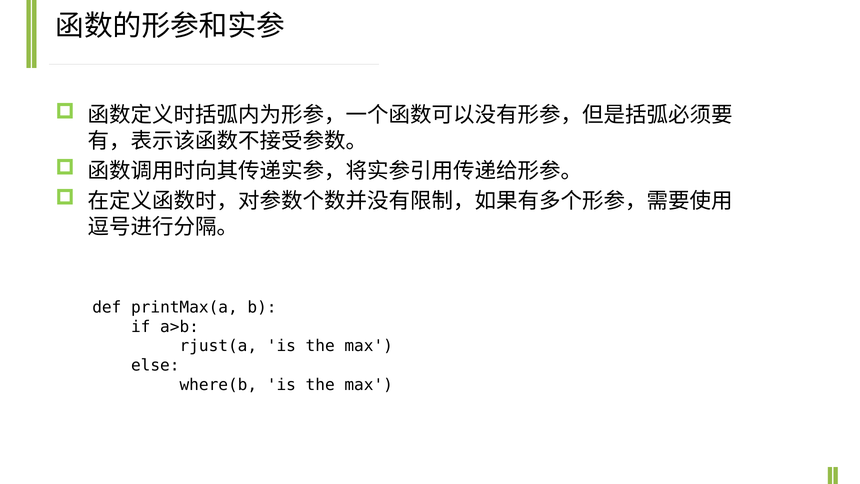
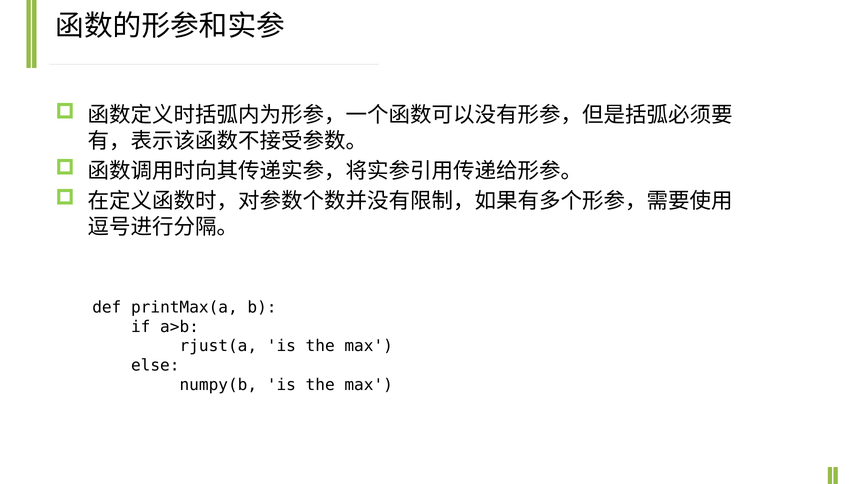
where(b: where(b -> numpy(b
